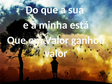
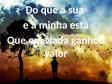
em Valor: Valor -> Nada
